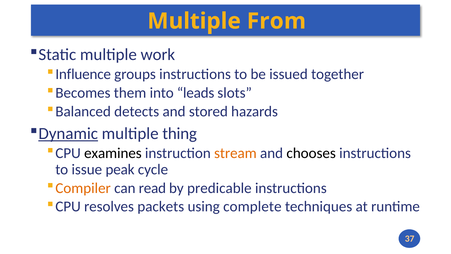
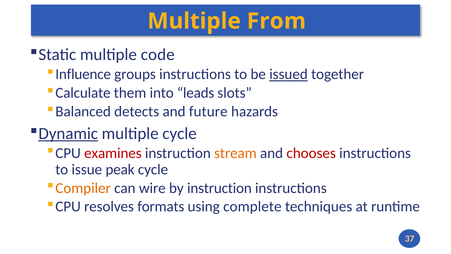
work: work -> code
issued underline: none -> present
Becomes: Becomes -> Calculate
stored: stored -> future
multiple thing: thing -> cycle
examines colour: black -> red
chooses colour: black -> red
read: read -> wire
by predicable: predicable -> instruction
packets: packets -> formats
